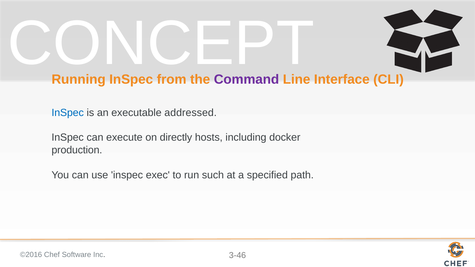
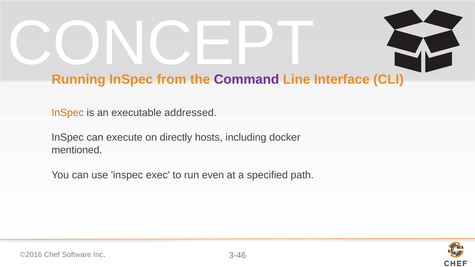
InSpec at (68, 113) colour: blue -> orange
production: production -> mentioned
such: such -> even
